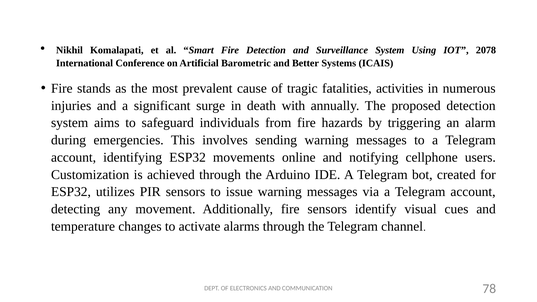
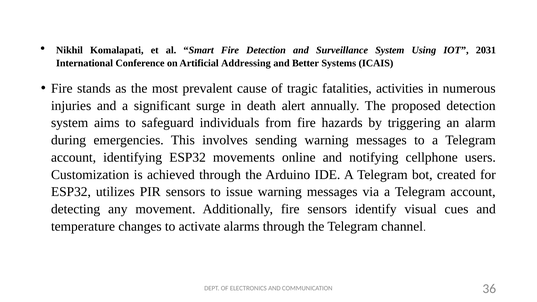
2078: 2078 -> 2031
Barometric: Barometric -> Addressing
with: with -> alert
78: 78 -> 36
